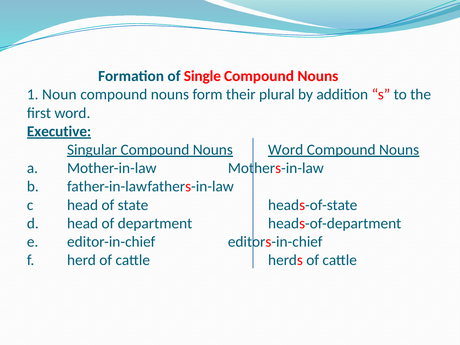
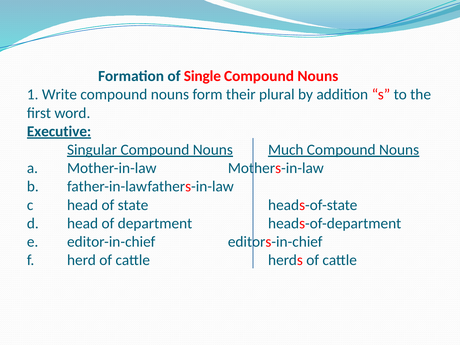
Noun: Noun -> Write
Nouns Word: Word -> Much
